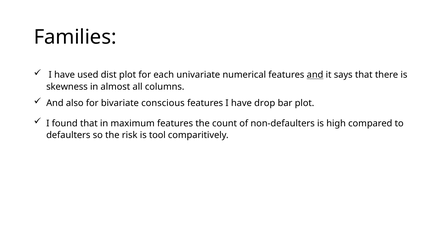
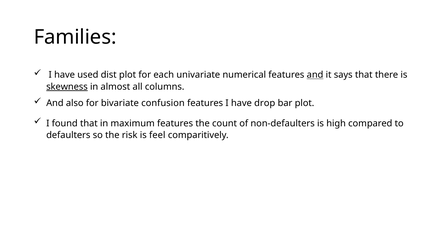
skewness underline: none -> present
conscious: conscious -> confusion
tool: tool -> feel
